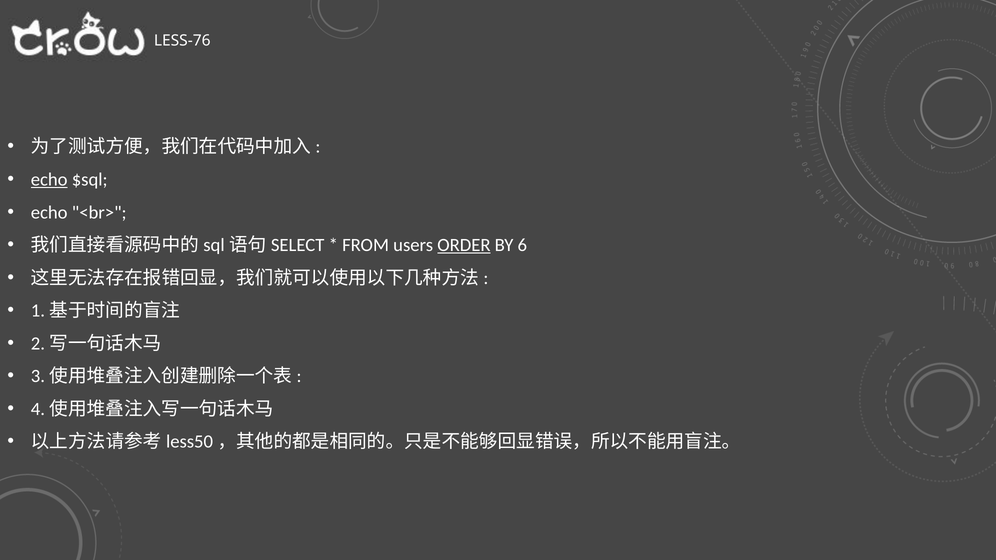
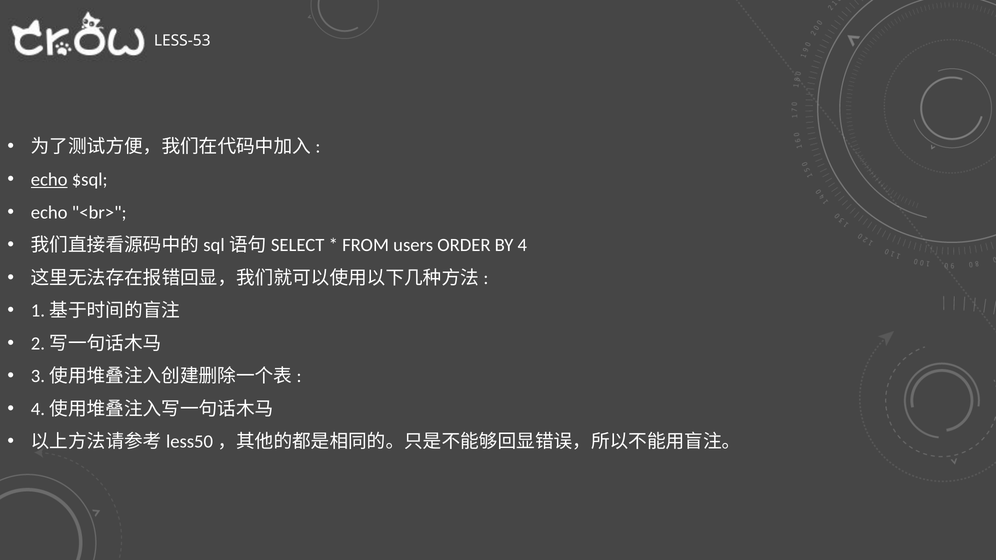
LESS-76: LESS-76 -> LESS-53
ORDER underline: present -> none
6: 6 -> 4
